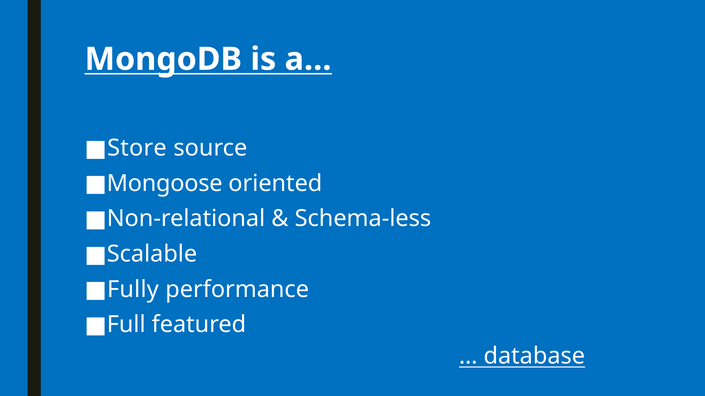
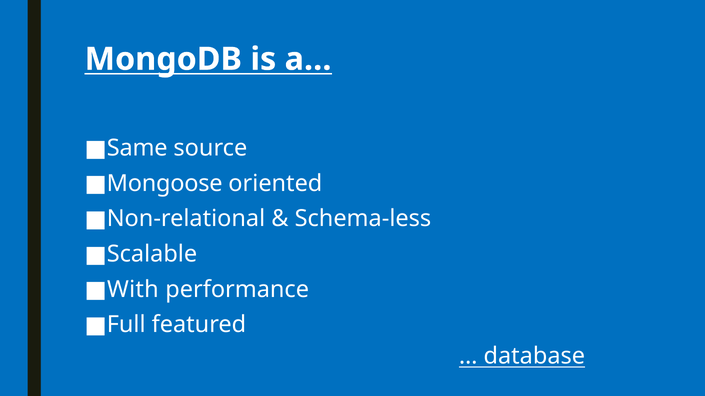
Store: Store -> Same
Fully: Fully -> With
